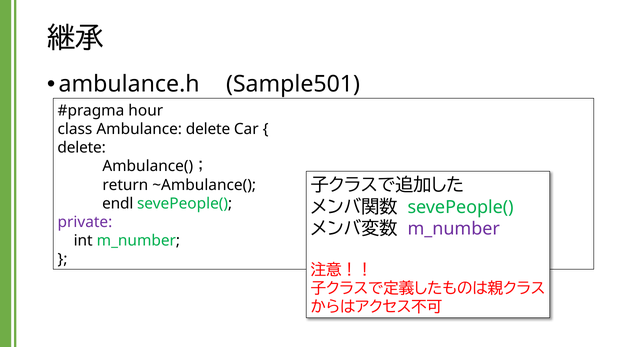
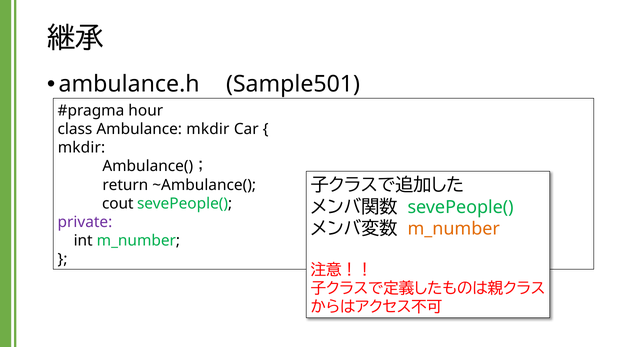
Ambulance delete: delete -> mkdir
delete at (82, 148): delete -> mkdir
endl: endl -> cout
m_number at (454, 229) colour: purple -> orange
